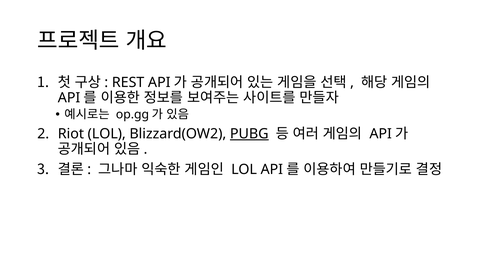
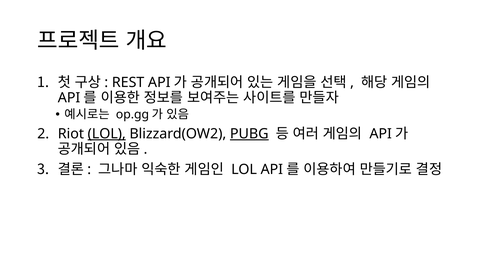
LOL at (107, 134) underline: none -> present
